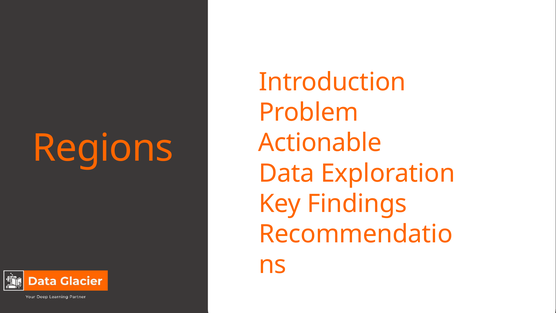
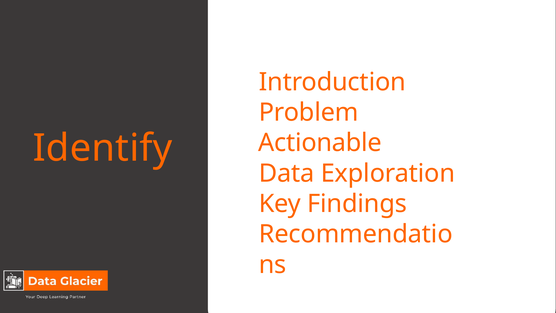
Regions: Regions -> Identify
